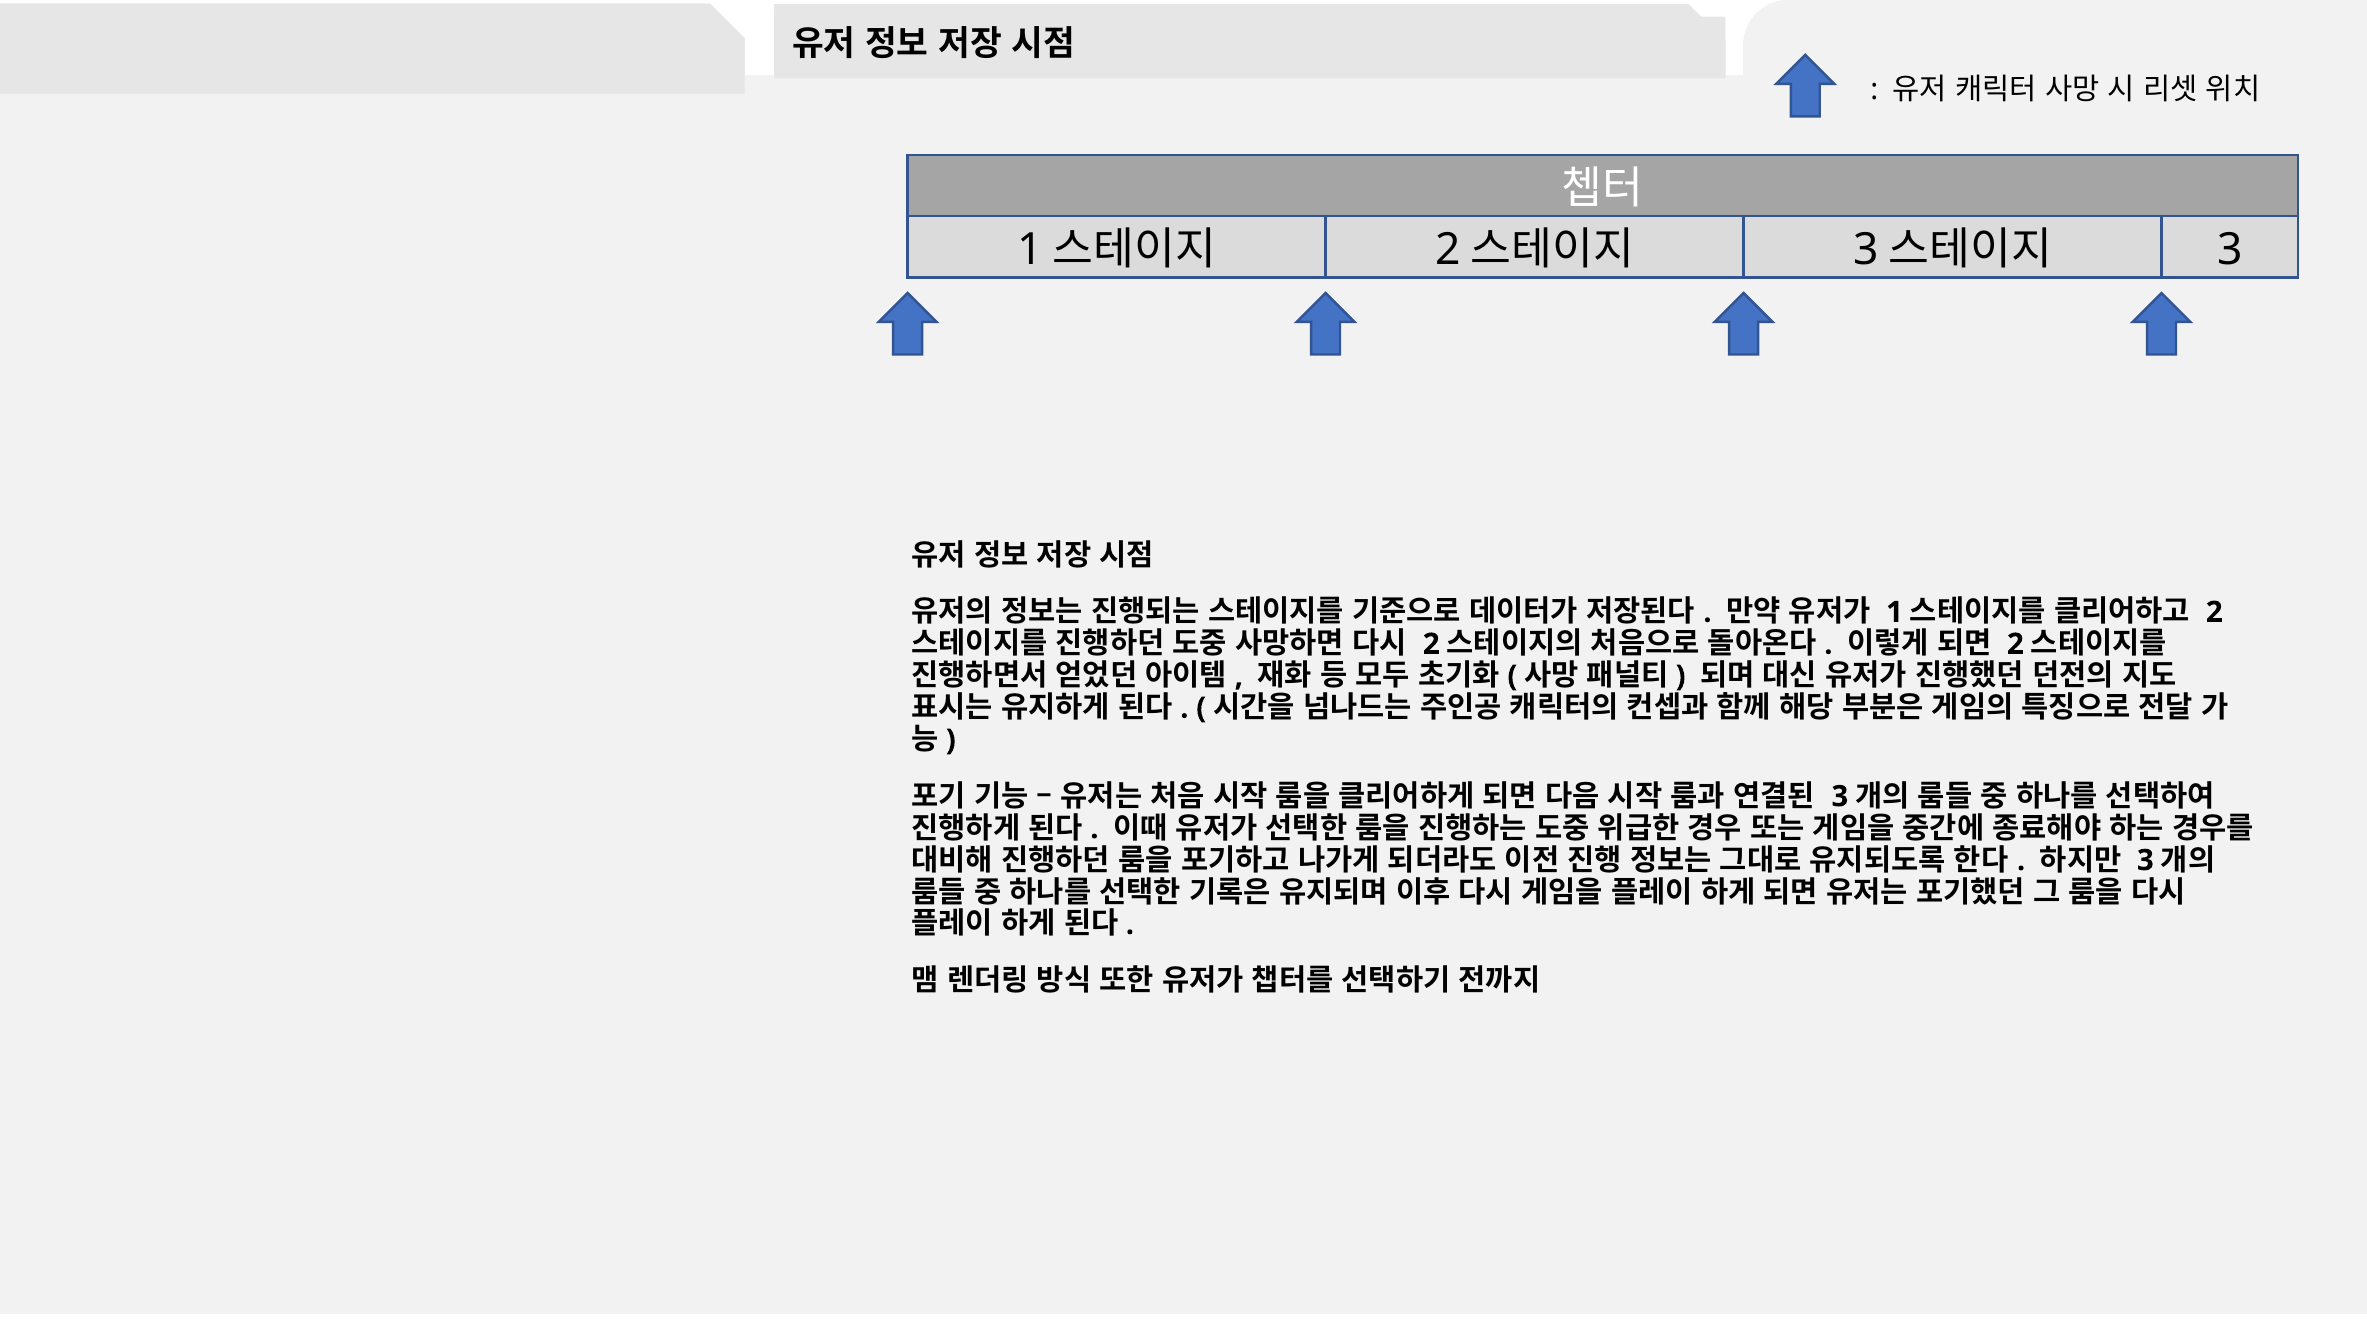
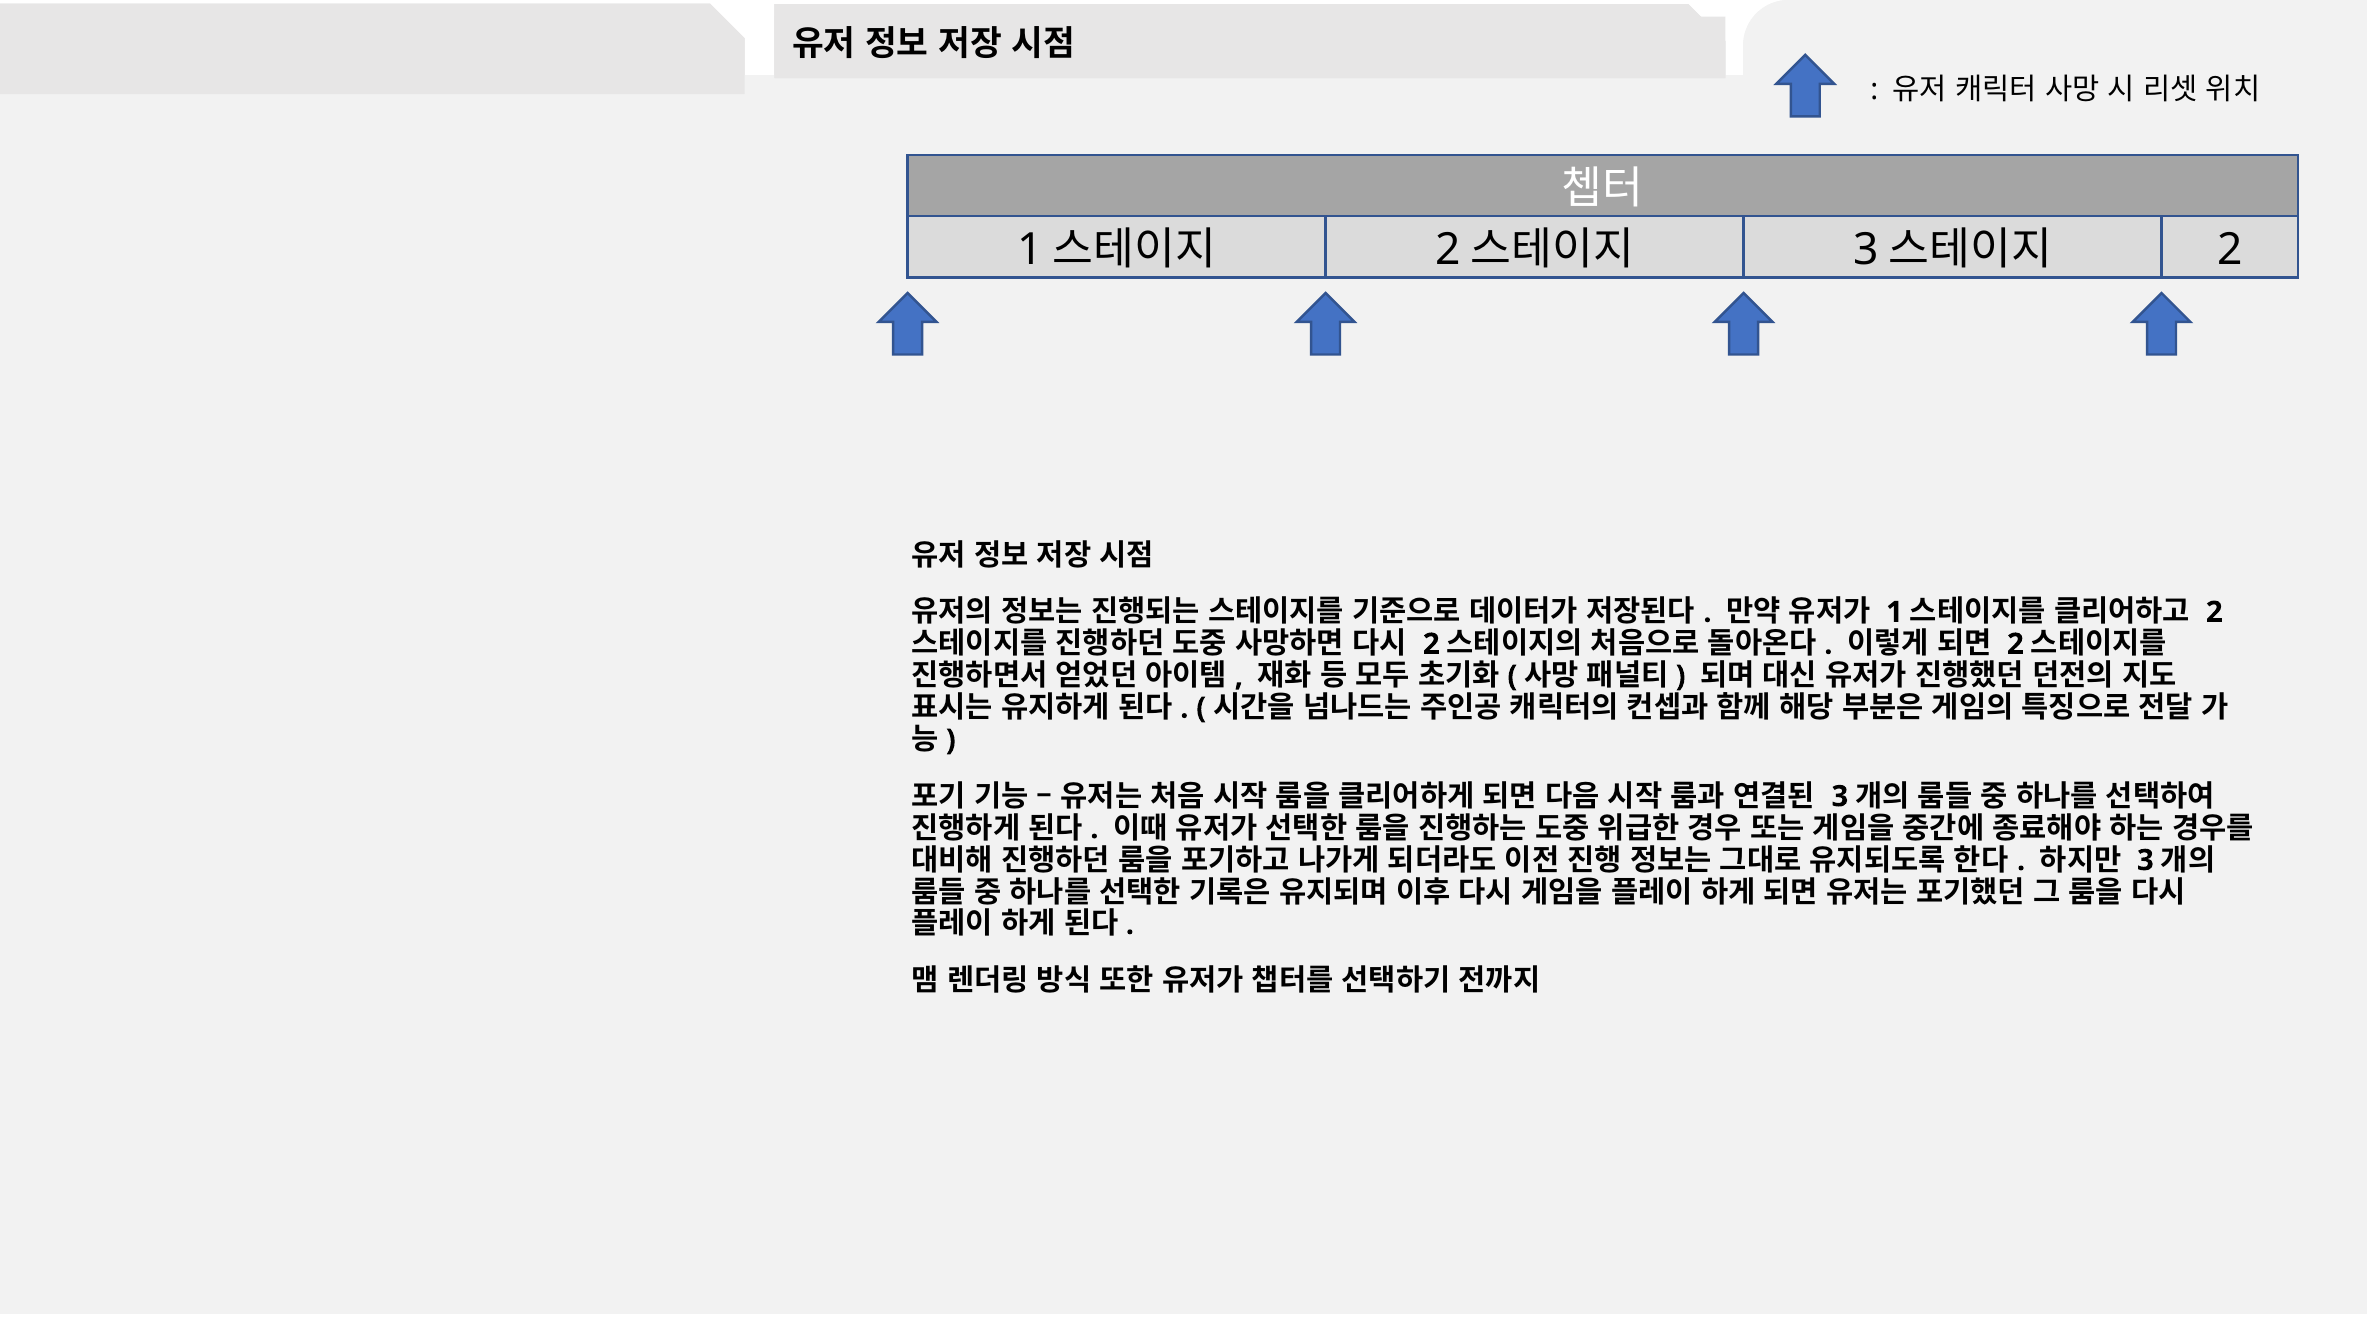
3 at (2230, 250): 3 -> 2
